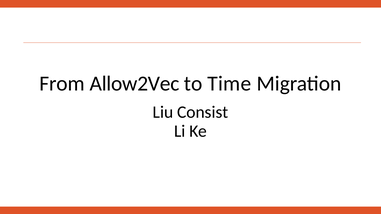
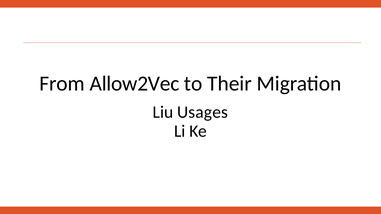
Time: Time -> Their
Consist: Consist -> Usages
